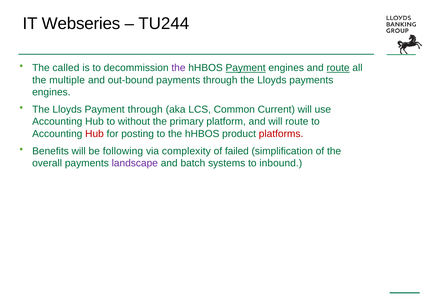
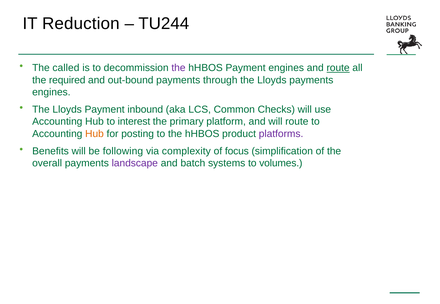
Webseries: Webseries -> Reduction
Payment at (246, 68) underline: present -> none
multiple: multiple -> required
Payment through: through -> inbound
Current: Current -> Checks
without: without -> interest
Hub at (94, 134) colour: red -> orange
platforms colour: red -> purple
failed: failed -> focus
inbound: inbound -> volumes
